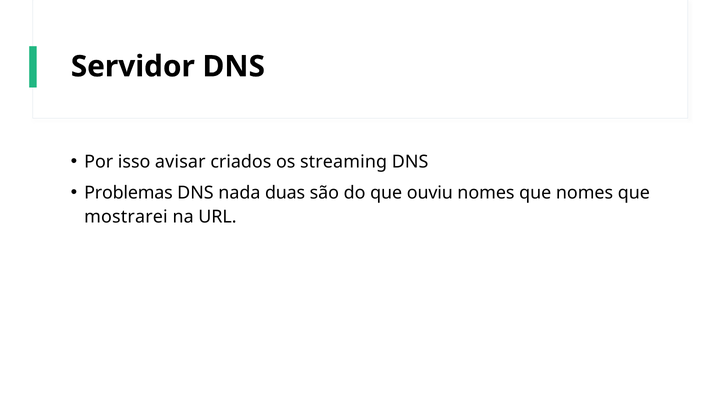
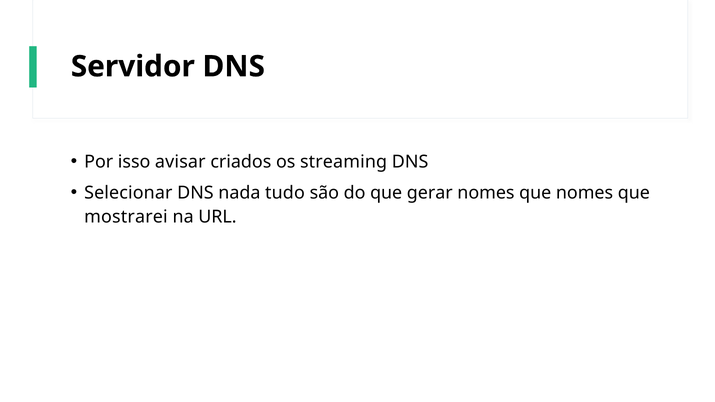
Problemas: Problemas -> Selecionar
duas: duas -> tudo
ouviu: ouviu -> gerar
